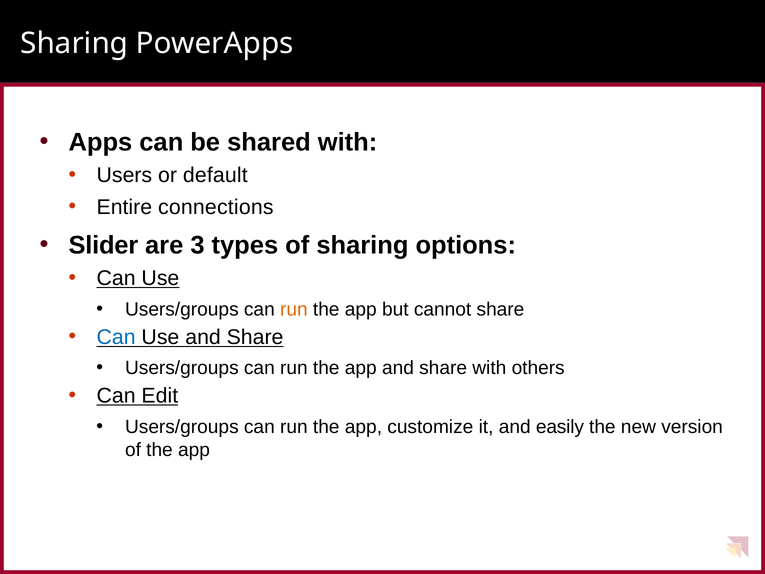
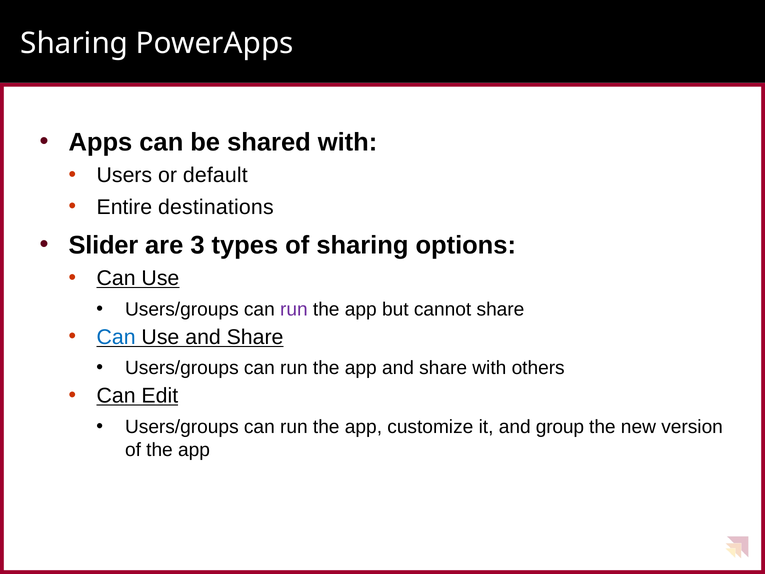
connections: connections -> destinations
run at (294, 309) colour: orange -> purple
easily: easily -> group
